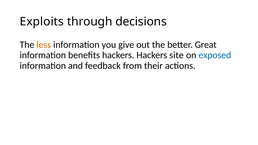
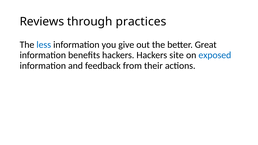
Exploits: Exploits -> Reviews
decisions: decisions -> practices
less colour: orange -> blue
